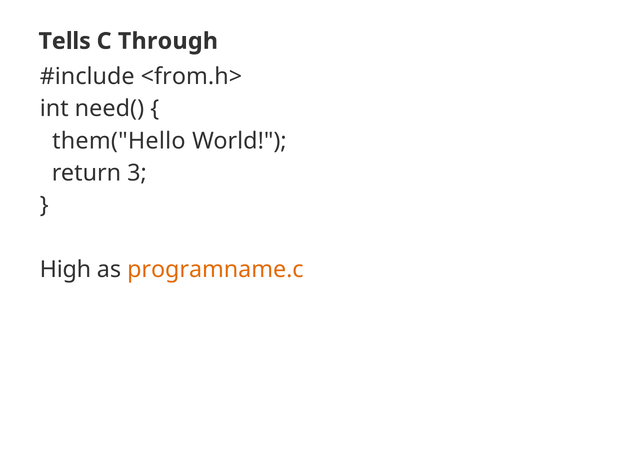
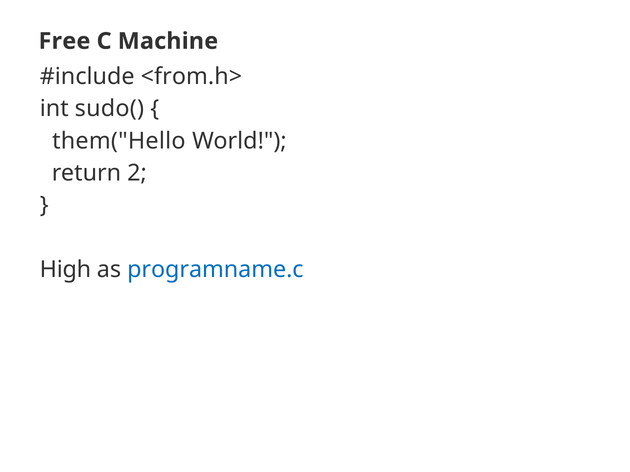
Tells: Tells -> Free
Through: Through -> Machine
need(: need( -> sudo(
3: 3 -> 2
programname.c colour: orange -> blue
